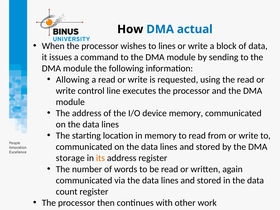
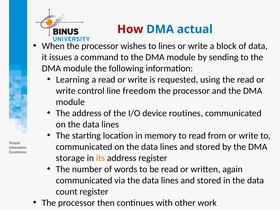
How colour: black -> red
Allowing: Allowing -> Learning
executes: executes -> freedom
device memory: memory -> routines
